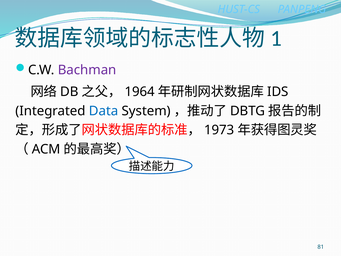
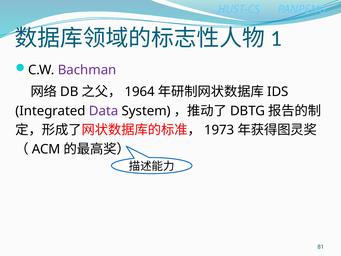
Data colour: blue -> purple
